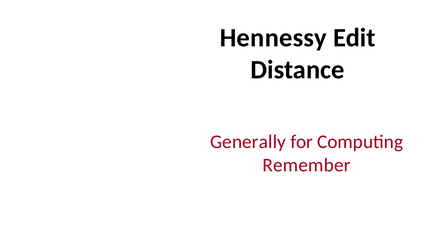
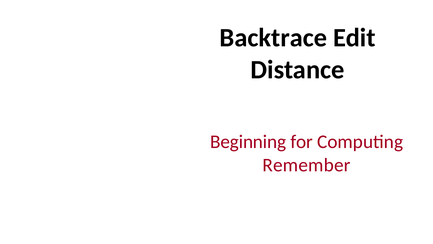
Hennessy: Hennessy -> Backtrace
Generally: Generally -> Beginning
